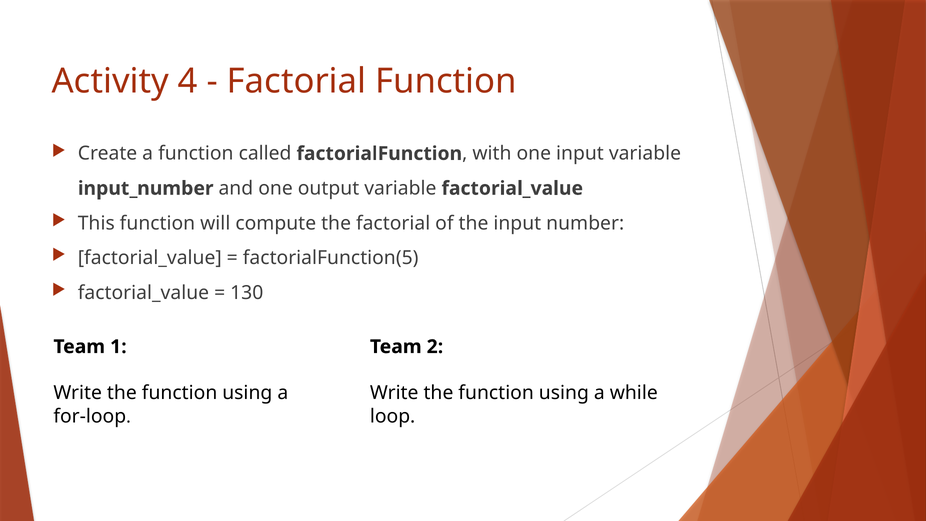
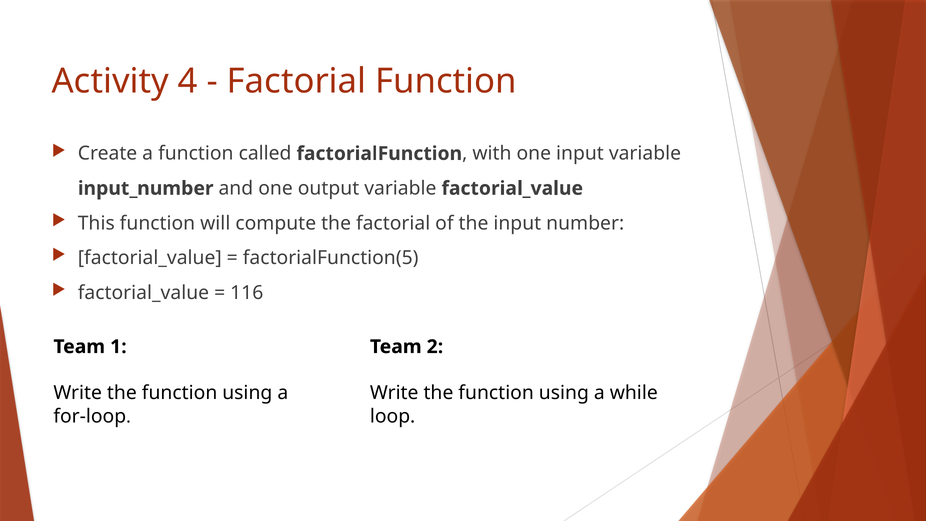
130: 130 -> 116
